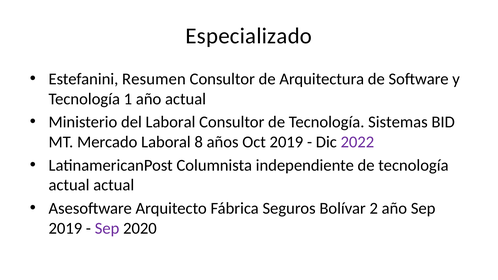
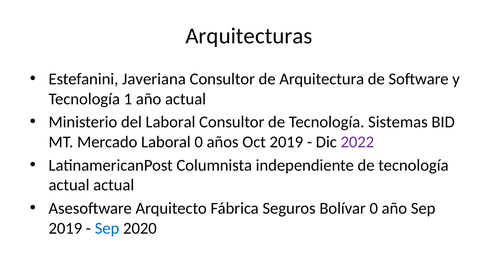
Especializado: Especializado -> Arquitecturas
Resumen: Resumen -> Javeriana
Laboral 8: 8 -> 0
Bolívar 2: 2 -> 0
Sep at (107, 228) colour: purple -> blue
